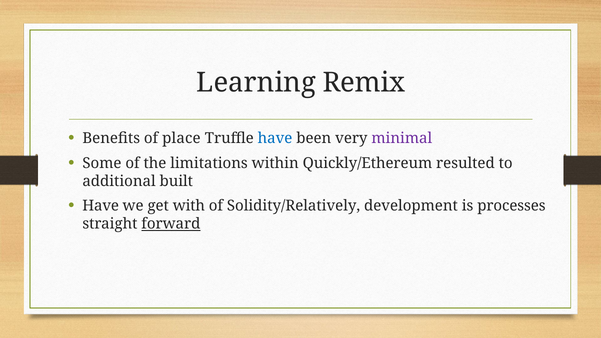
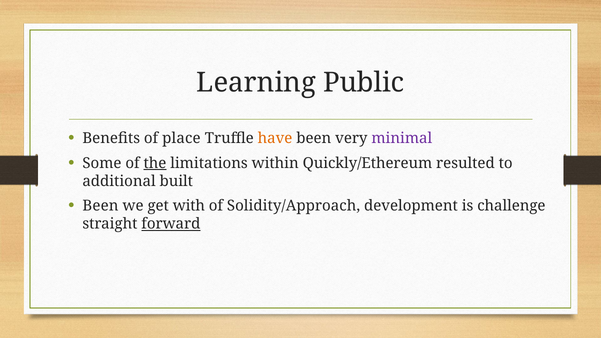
Remix: Remix -> Public
have at (275, 138) colour: blue -> orange
the underline: none -> present
Have at (101, 206): Have -> Been
Solidity/Relatively: Solidity/Relatively -> Solidity/Approach
processes: processes -> challenge
